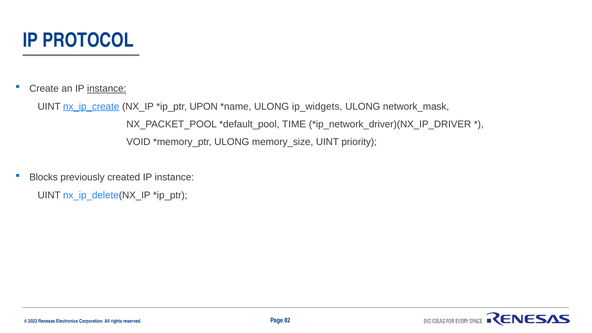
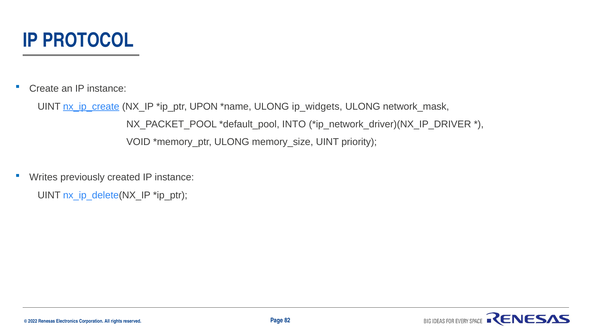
instance at (107, 89) underline: present -> none
TIME: TIME -> INTO
Blocks: Blocks -> Writes
